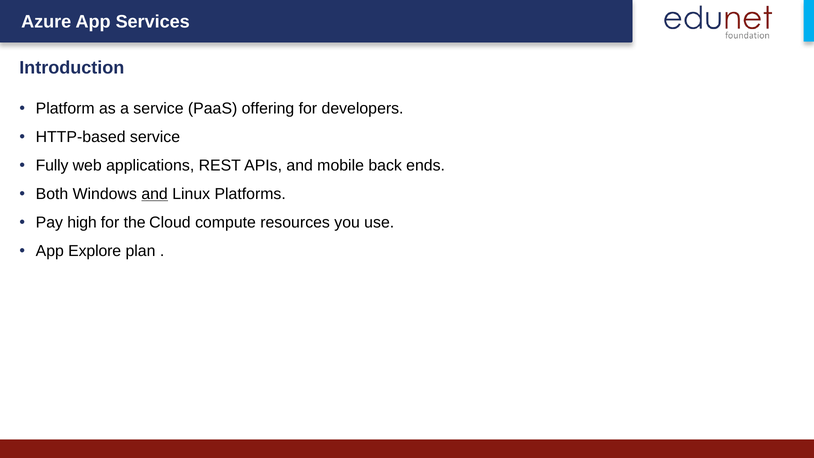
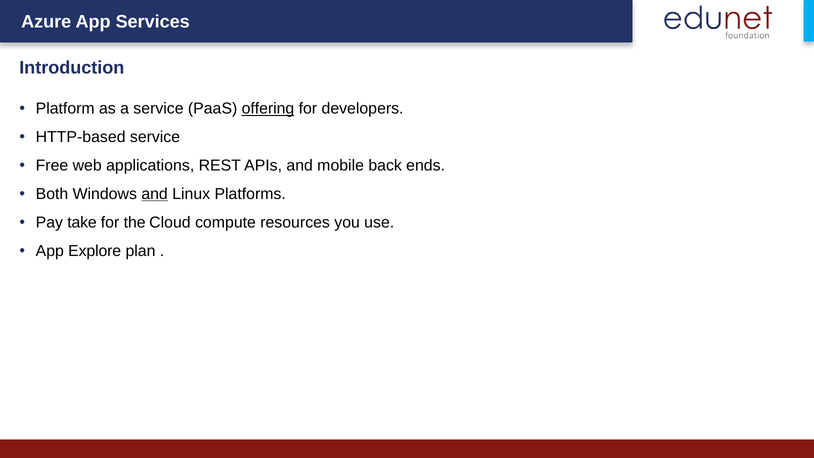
offering underline: none -> present
Fully: Fully -> Free
high: high -> take
